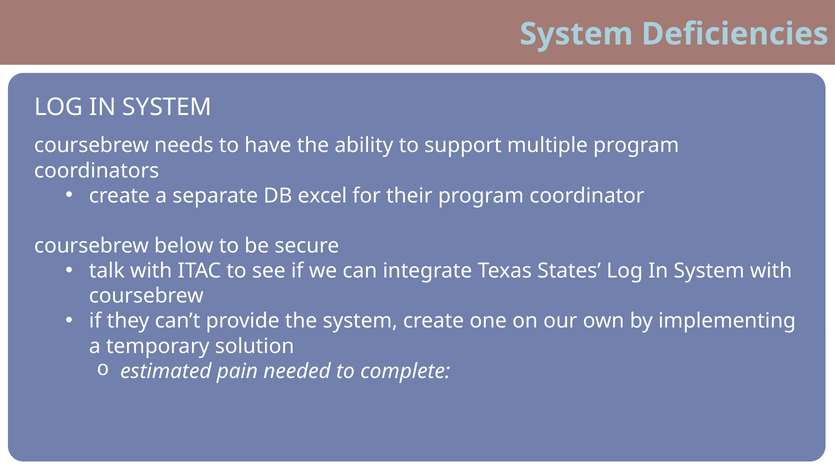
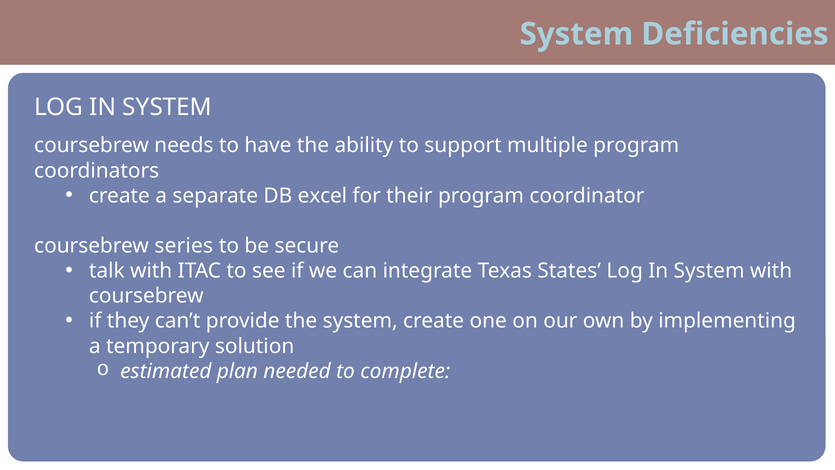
below: below -> series
pain: pain -> plan
